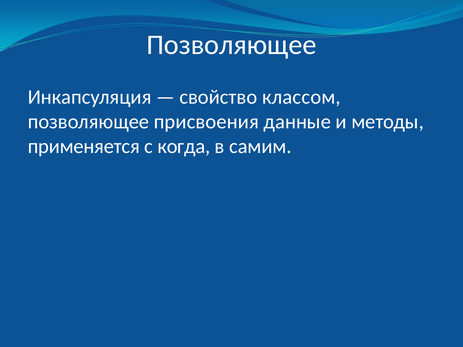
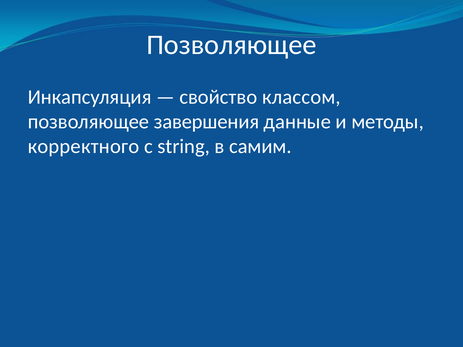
присвоения: присвоения -> завершения
применяется: применяется -> корректного
когда: когда -> string
